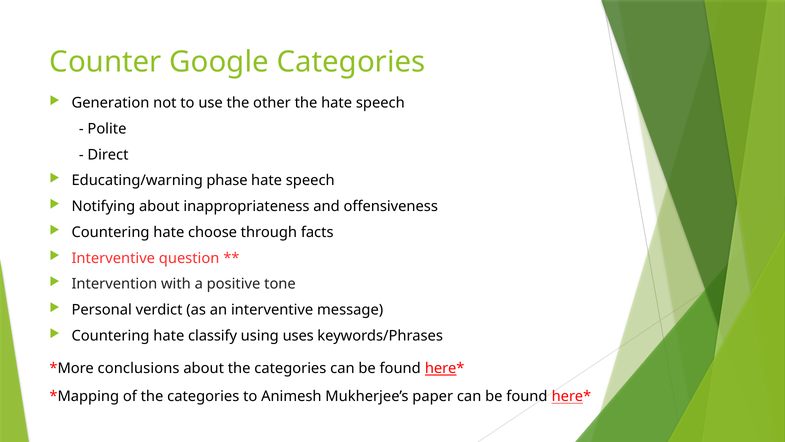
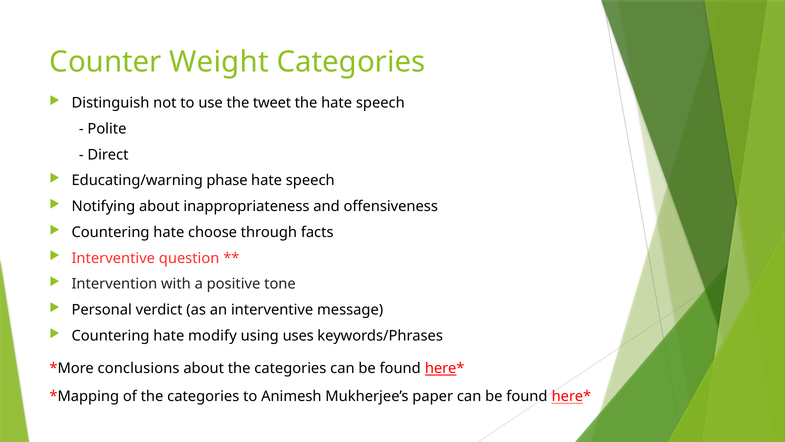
Google: Google -> Weight
Generation: Generation -> Distinguish
other: other -> tweet
classify: classify -> modify
